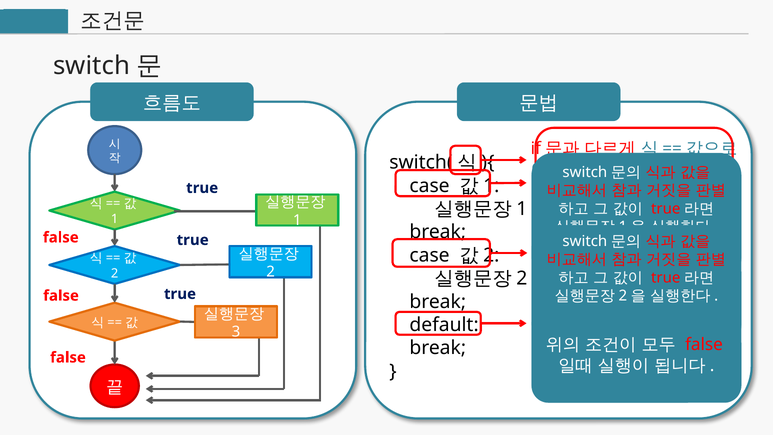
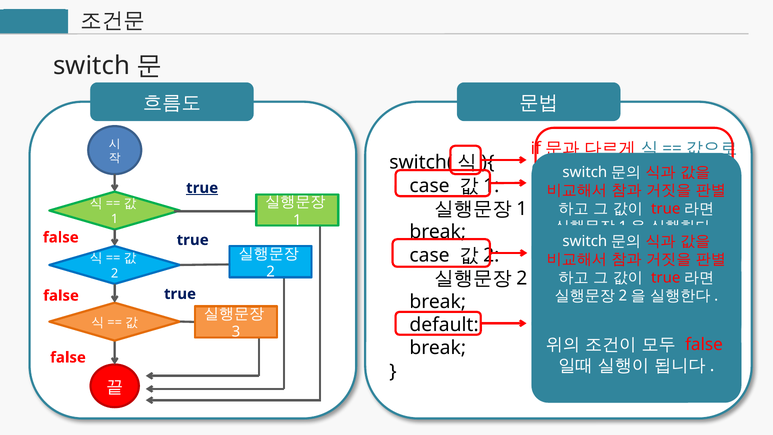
true at (202, 188) underline: none -> present
